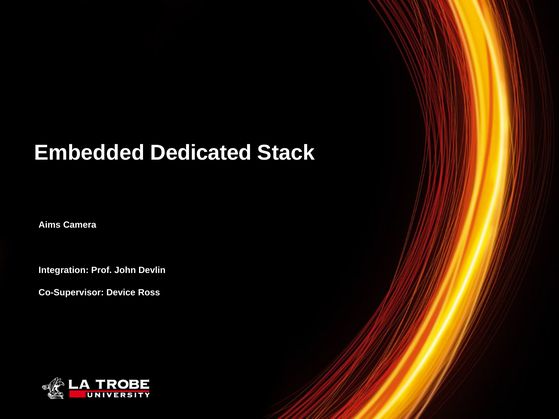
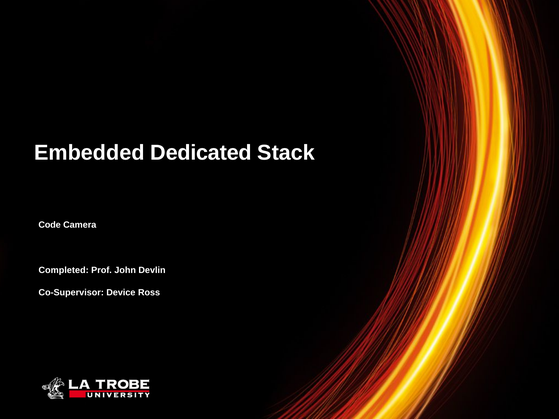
Aims: Aims -> Code
Integration: Integration -> Completed
